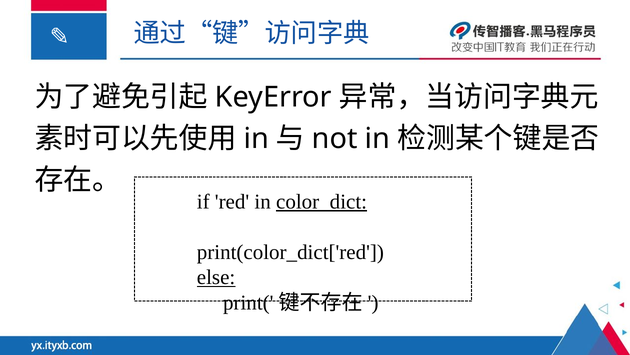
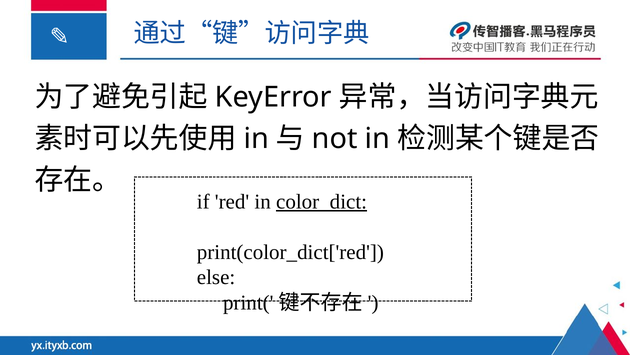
else underline: present -> none
